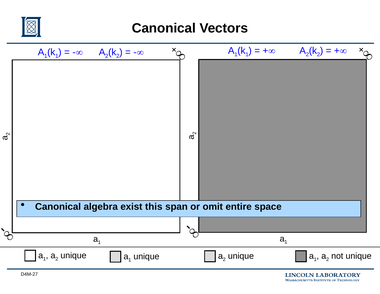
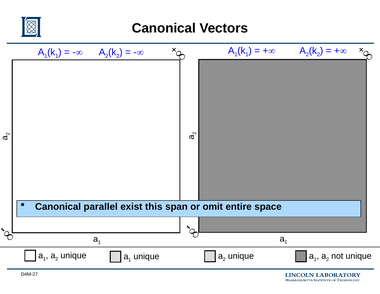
algebra: algebra -> parallel
